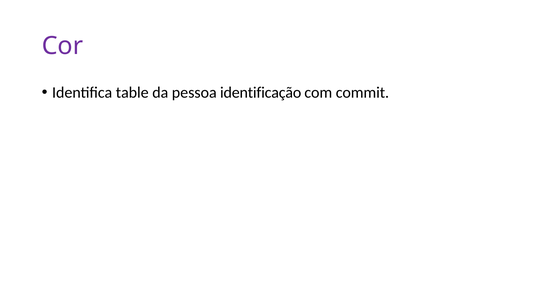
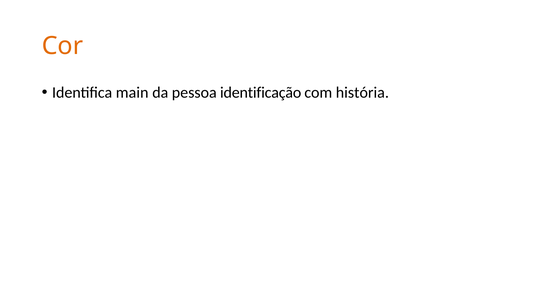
Cor colour: purple -> orange
table: table -> main
commit: commit -> história
